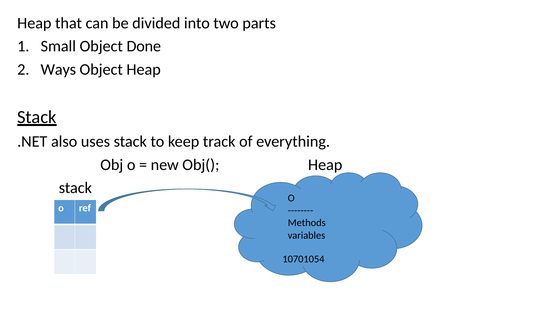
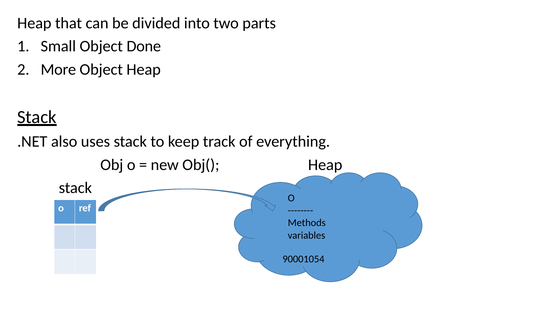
Ways: Ways -> More
10701054: 10701054 -> 90001054
